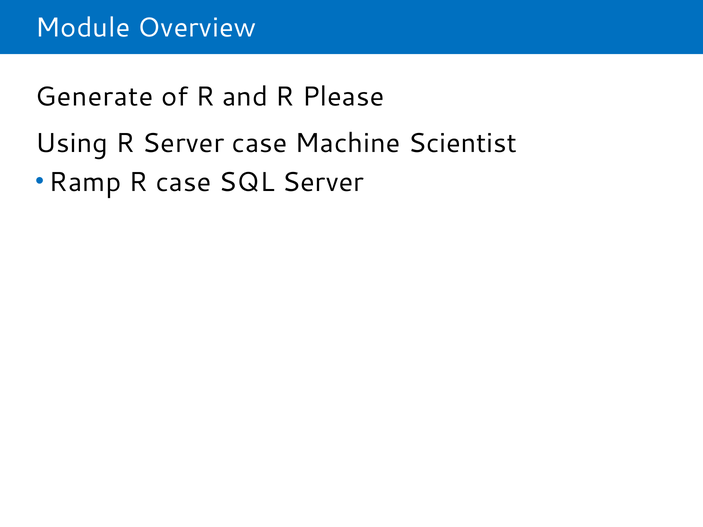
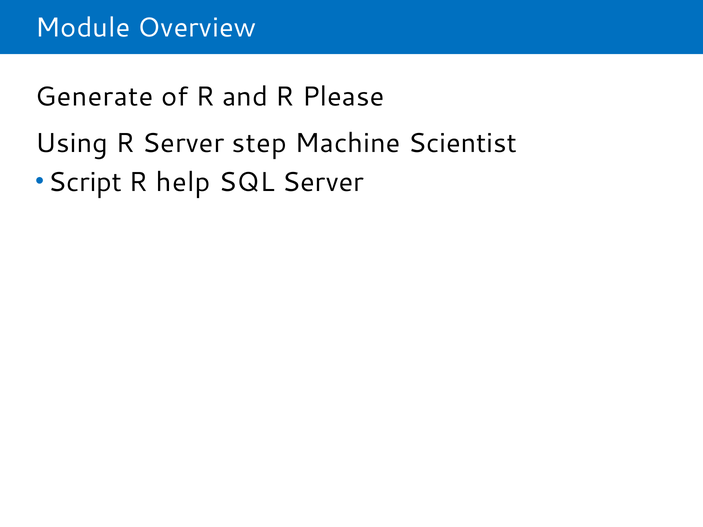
Server case: case -> step
Ramp: Ramp -> Script
R case: case -> help
